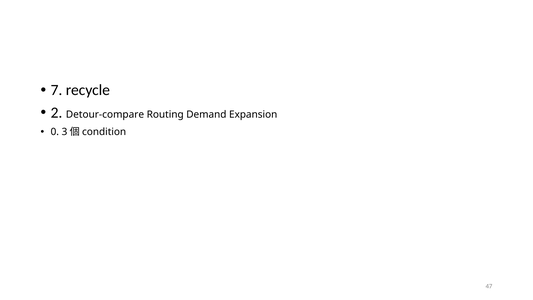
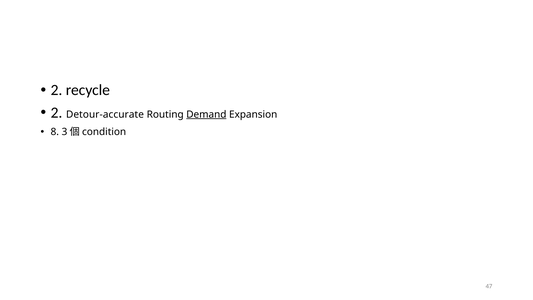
7 at (57, 90): 7 -> 2
Detour-compare: Detour-compare -> Detour-accurate
Demand underline: none -> present
0: 0 -> 8
